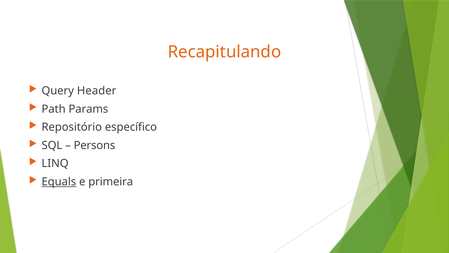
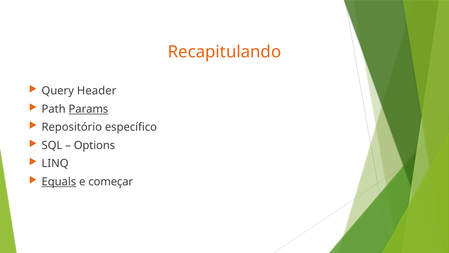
Params underline: none -> present
Persons: Persons -> Options
primeira: primeira -> começar
